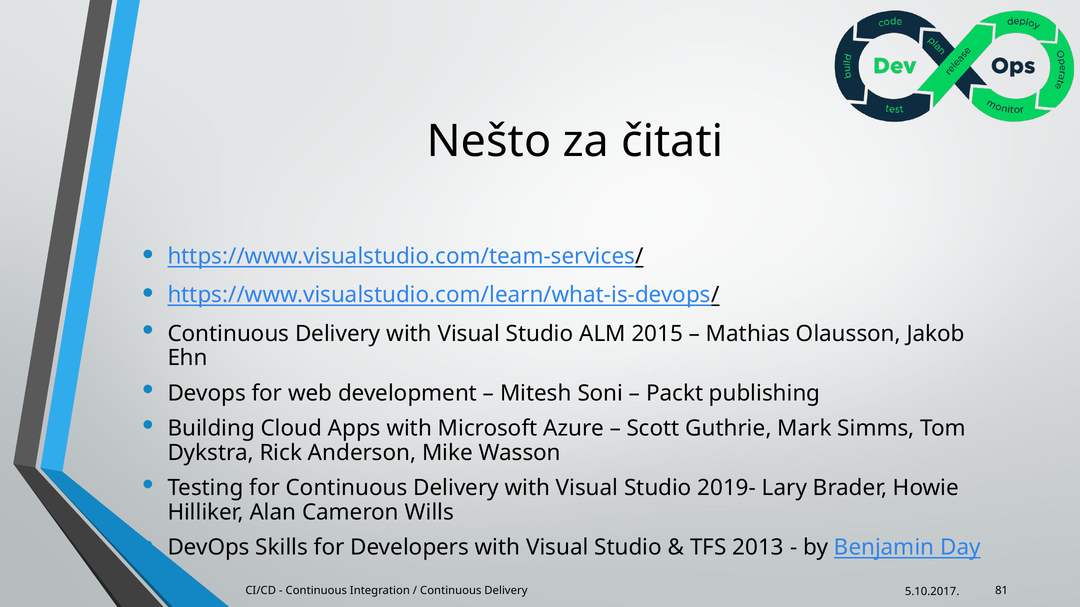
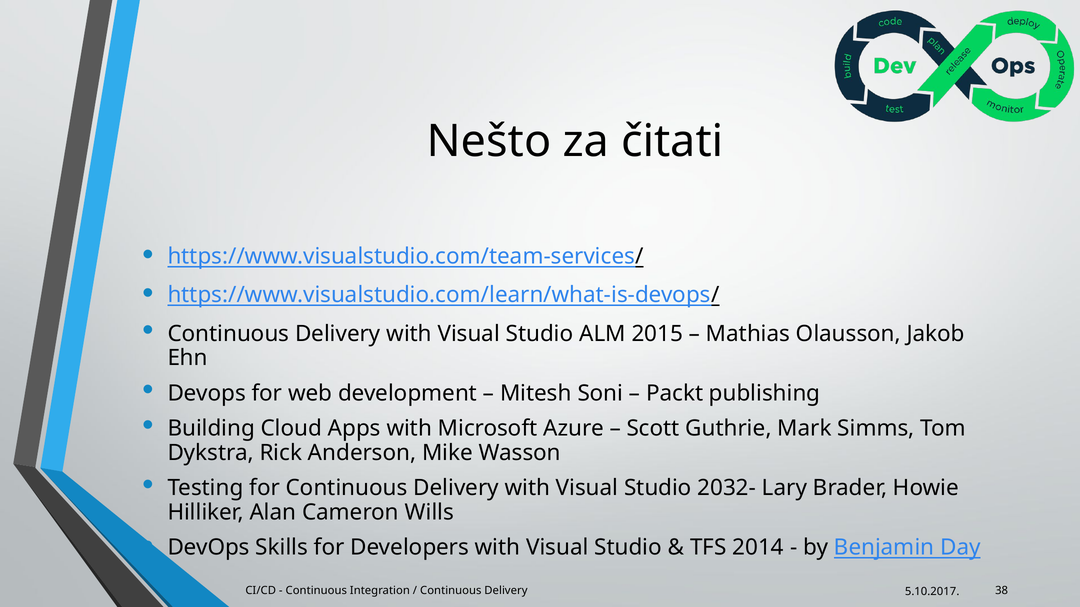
2019-: 2019- -> 2032-
2013: 2013 -> 2014
81: 81 -> 38
